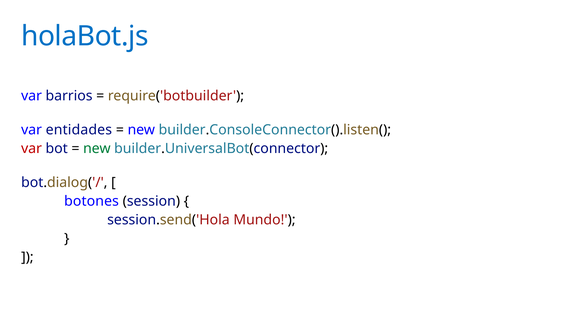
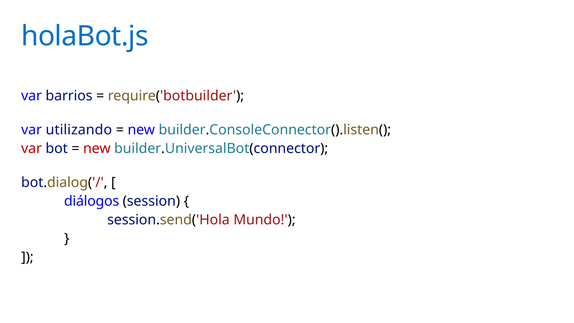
entidades: entidades -> utilizando
new at (97, 148) colour: green -> red
botones: botones -> diálogos
